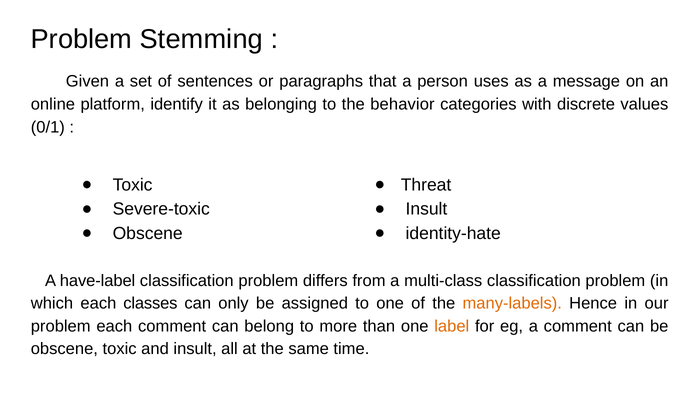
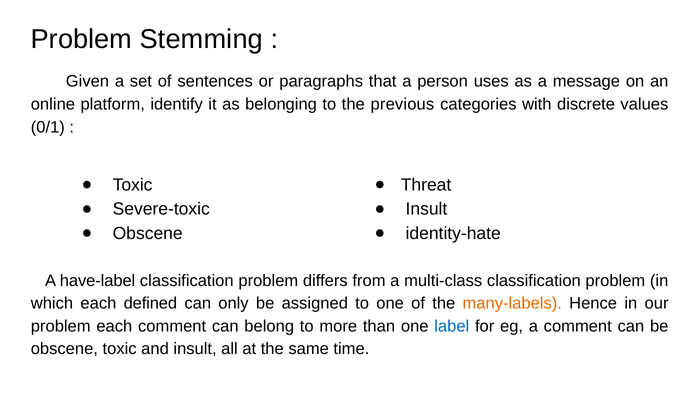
behavior: behavior -> previous
classes: classes -> defined
label colour: orange -> blue
